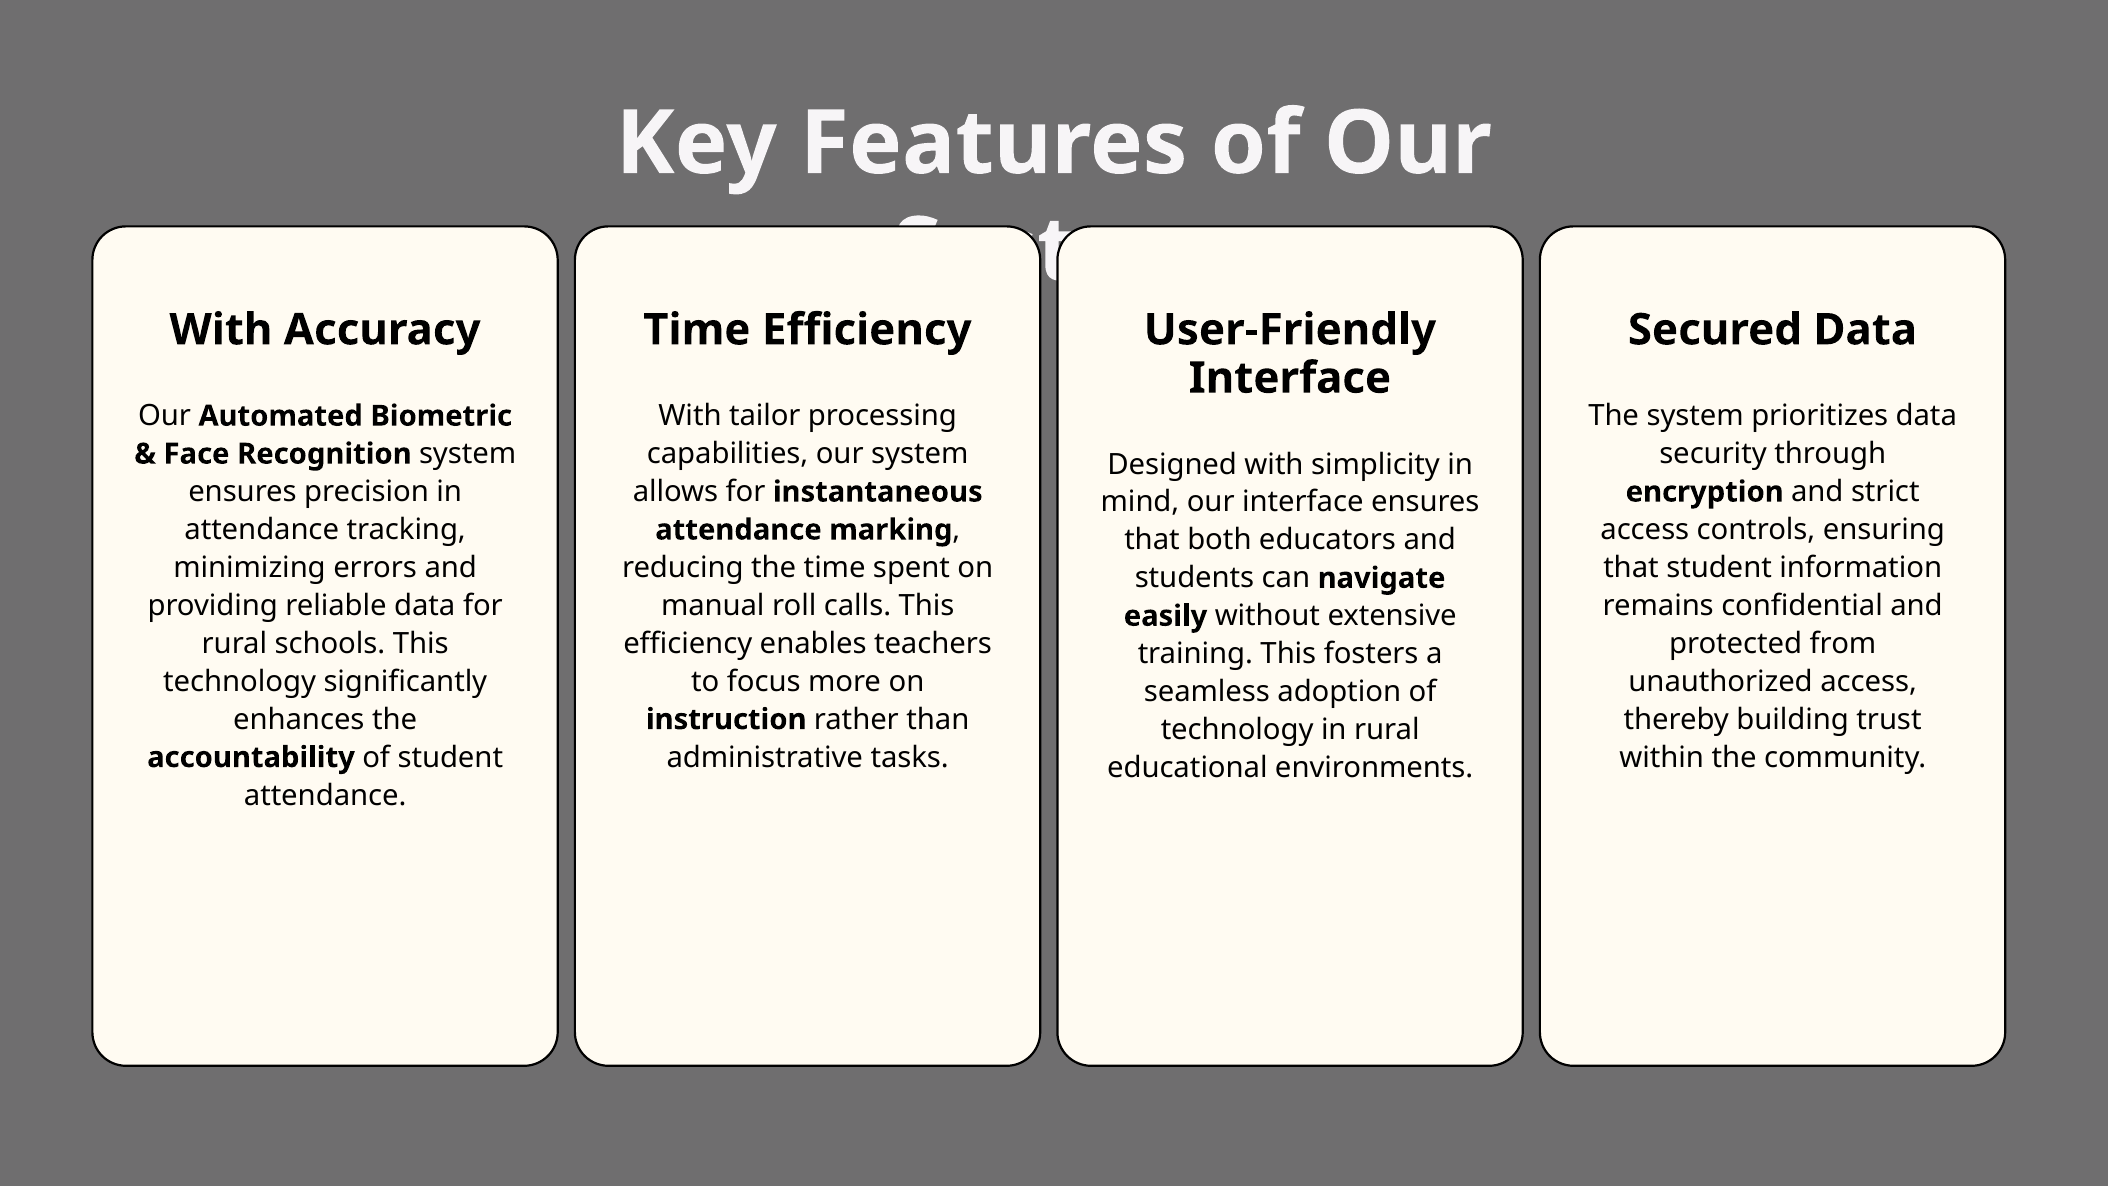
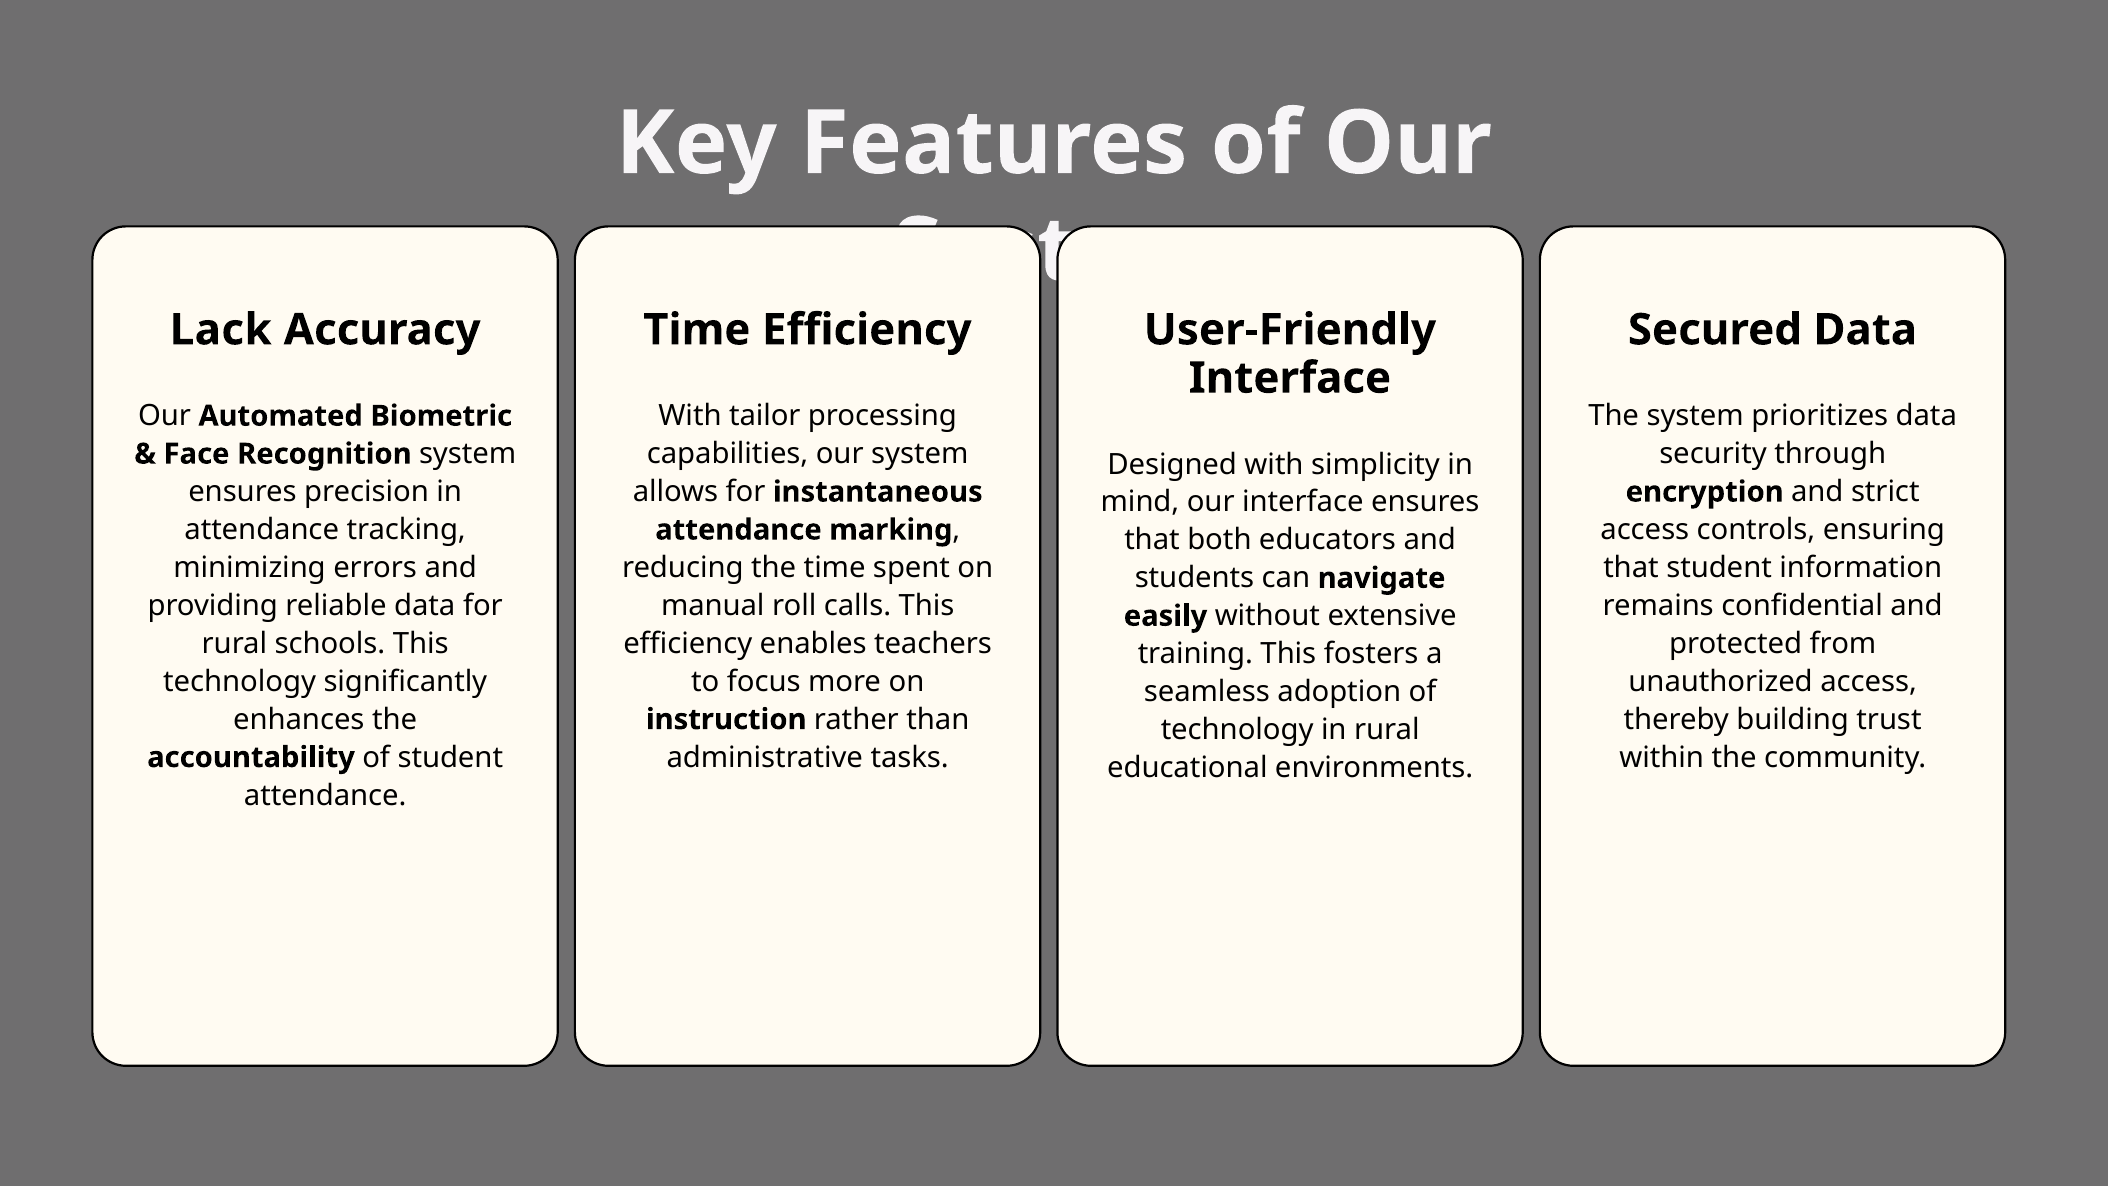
With at (221, 330): With -> Lack
